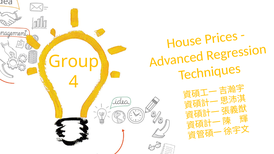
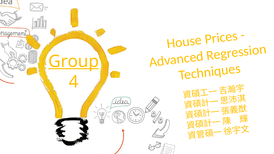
Group underline: none -> present
